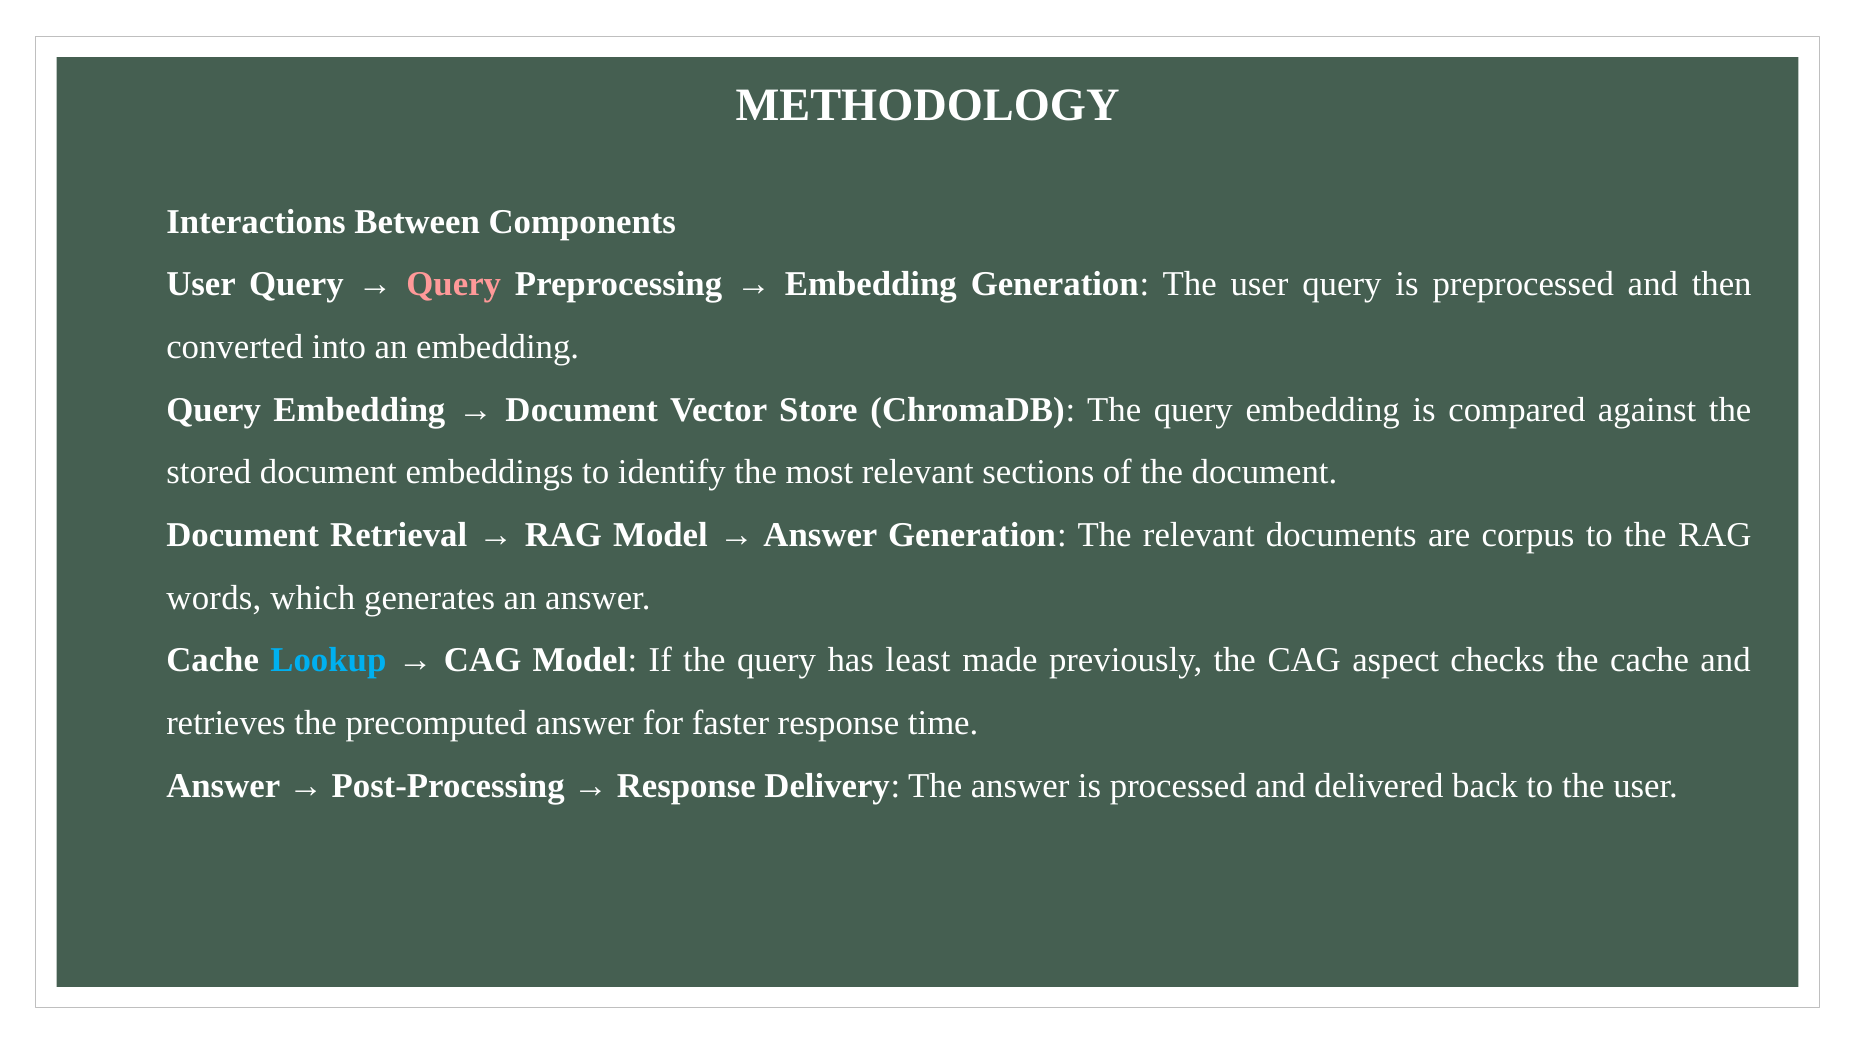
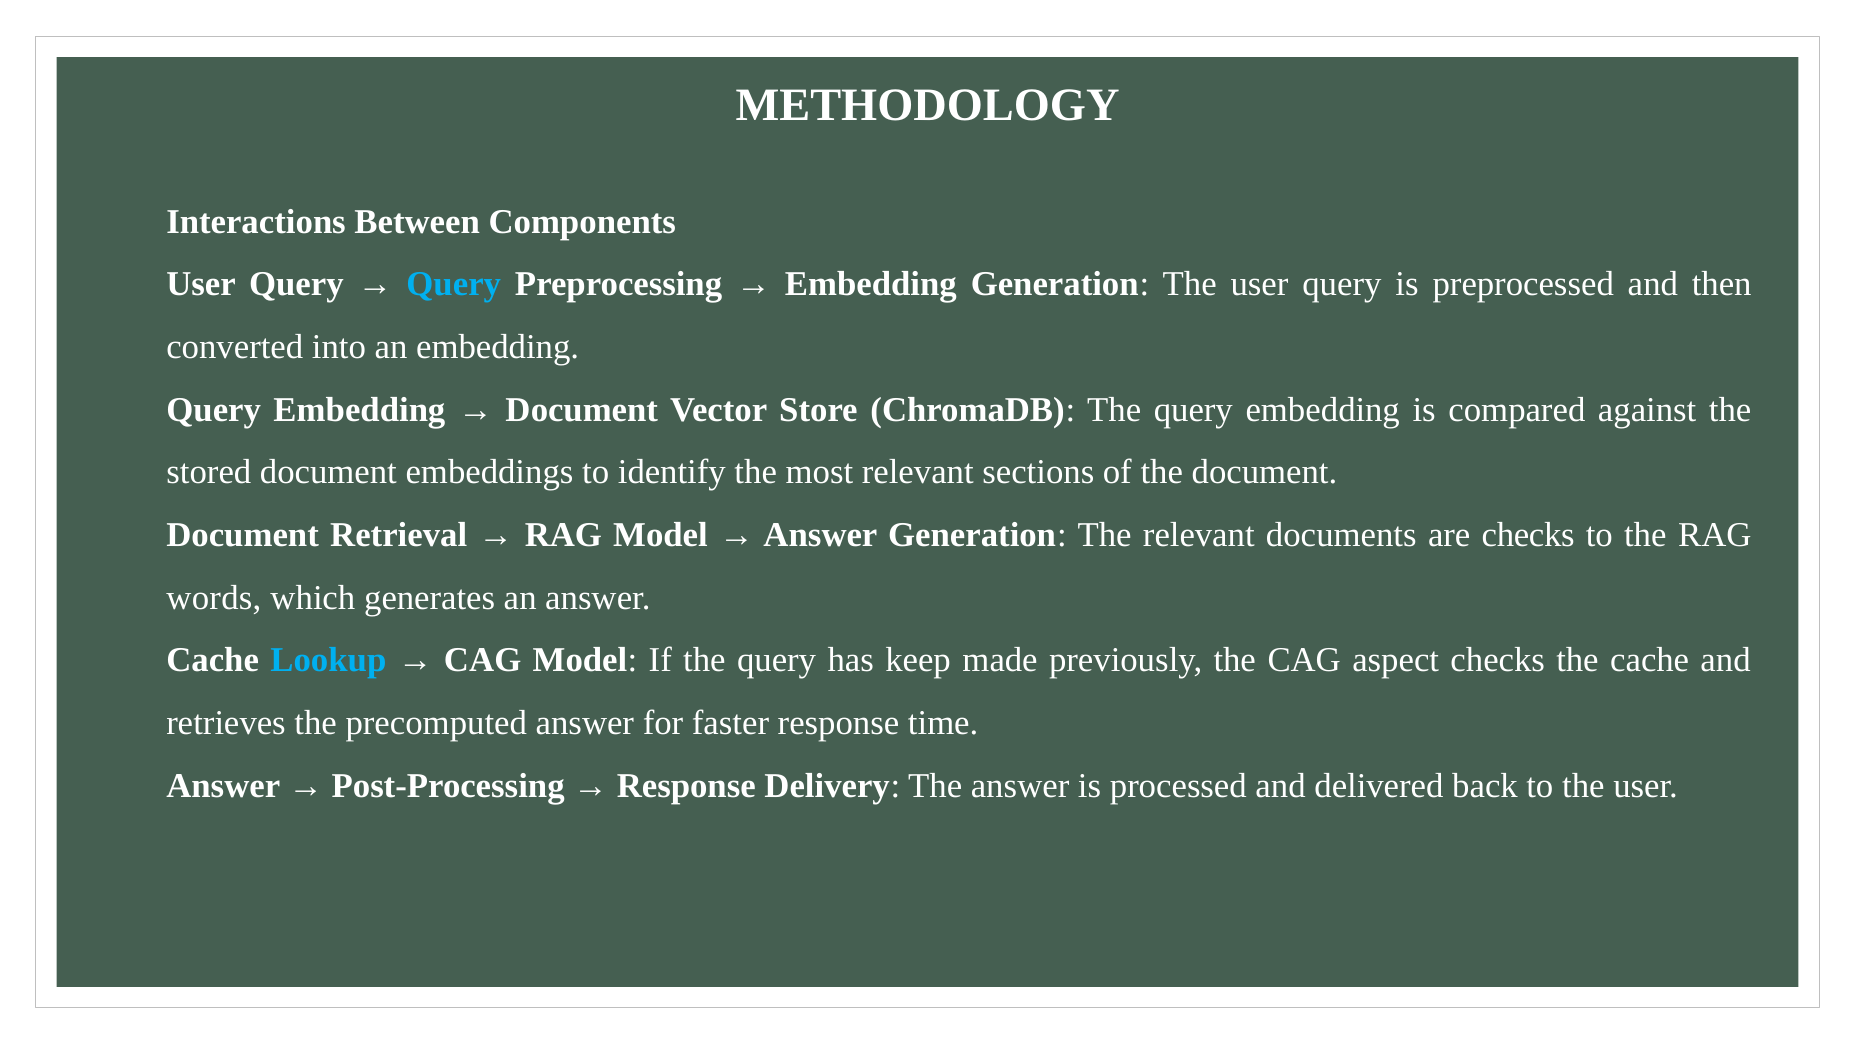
Query at (454, 284) colour: pink -> light blue
are corpus: corpus -> checks
least: least -> keep
